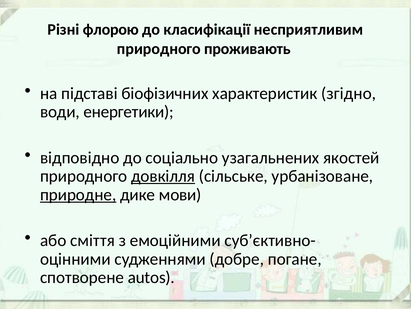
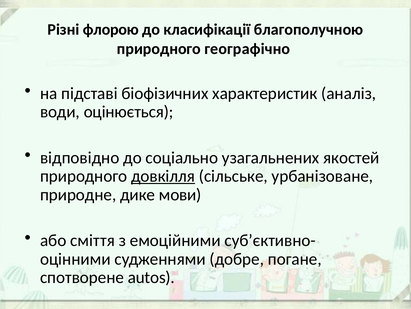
несприятливим: несприятливим -> благополучною
проживають: проживають -> географічно
згідно: згідно -> аналіз
енергетики: енергетики -> оцінюється
природне underline: present -> none
